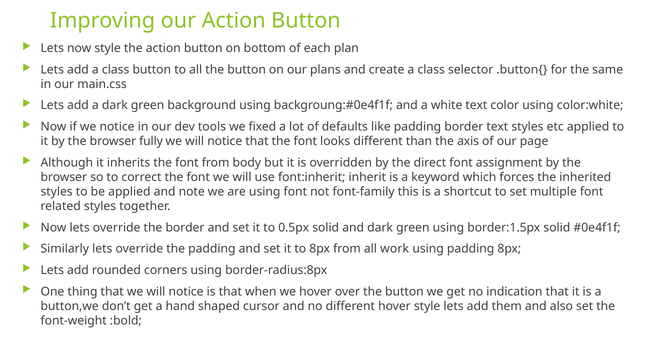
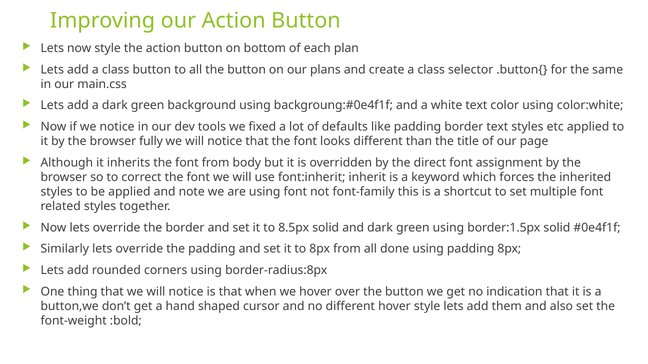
axis: axis -> title
0.5px: 0.5px -> 8.5px
work: work -> done
